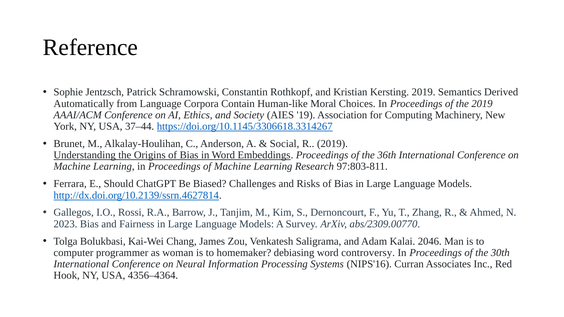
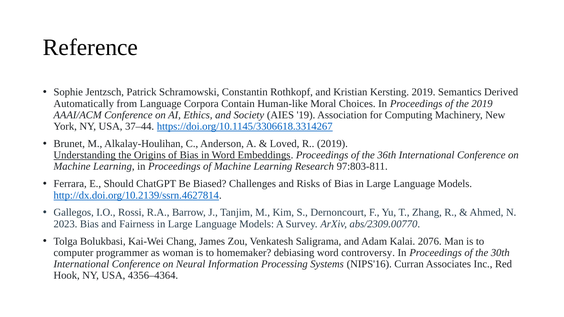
Social: Social -> Loved
2046: 2046 -> 2076
